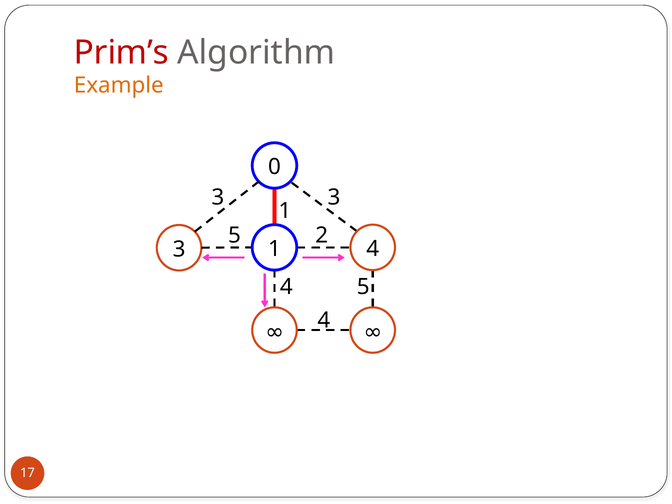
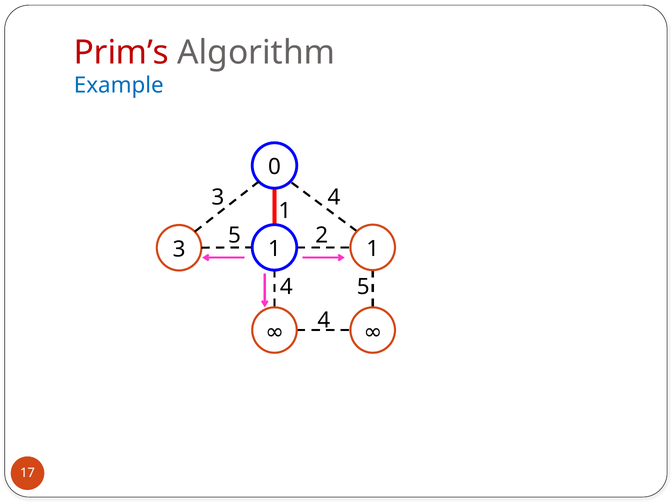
Example colour: orange -> blue
3 at (334, 197): 3 -> 4
4 at (373, 249): 4 -> 1
